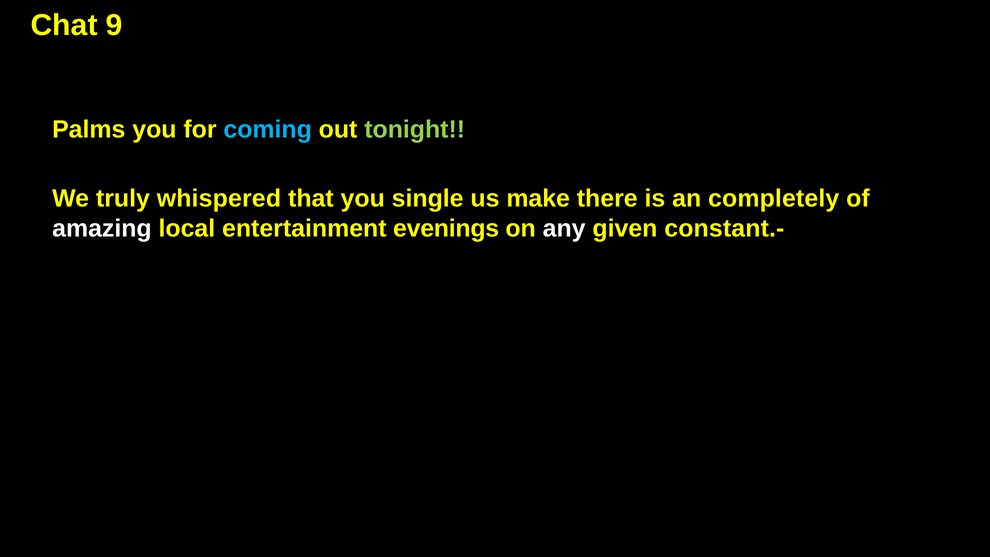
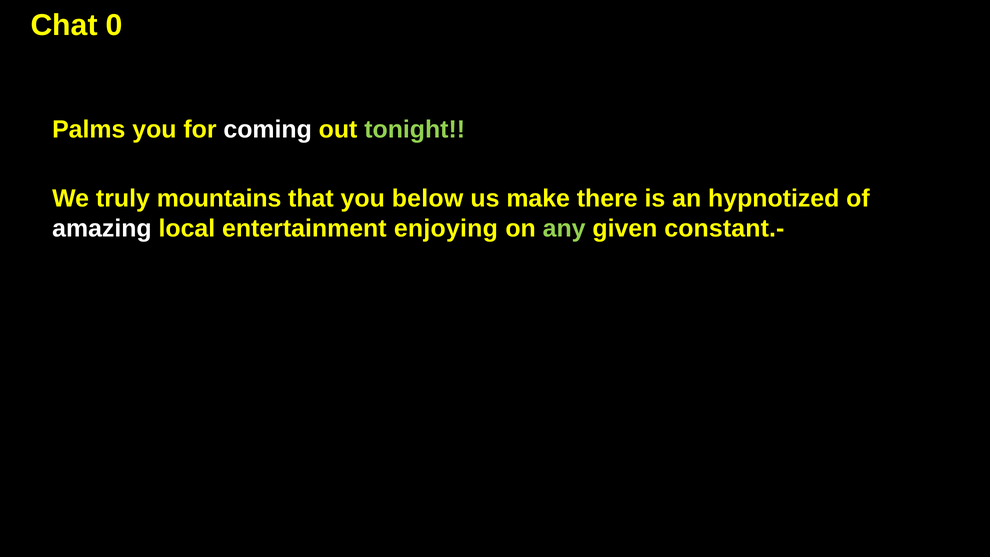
9: 9 -> 0
coming colour: light blue -> white
whispered: whispered -> mountains
single: single -> below
completely: completely -> hypnotized
evenings: evenings -> enjoying
any colour: white -> light green
